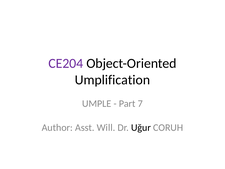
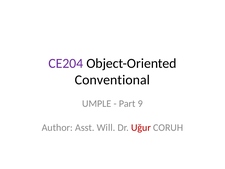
Umplification: Umplification -> Conventional
7: 7 -> 9
Uğur colour: black -> red
